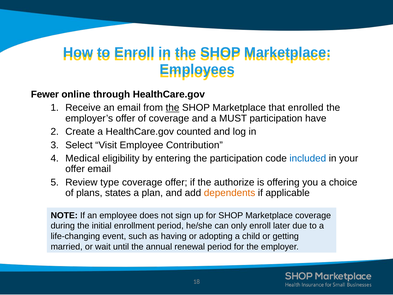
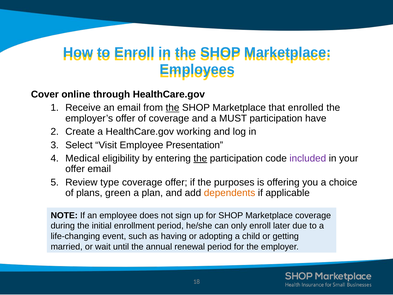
Fewer: Fewer -> Cover
counted: counted -> working
Contribution: Contribution -> Presentation
the at (200, 158) underline: none -> present
included colour: blue -> purple
authorize: authorize -> purposes
states: states -> green
